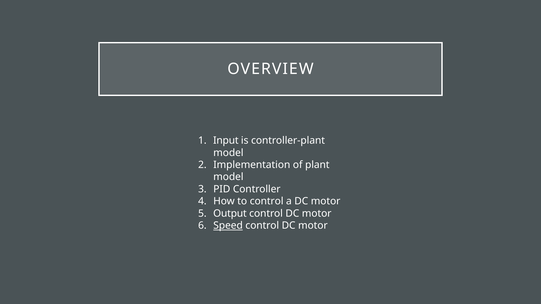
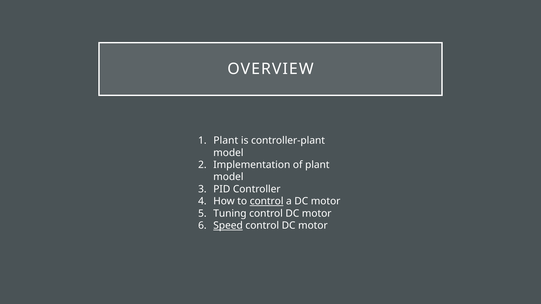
Input at (226, 141): Input -> Plant
control at (267, 202) underline: none -> present
Output: Output -> Tuning
